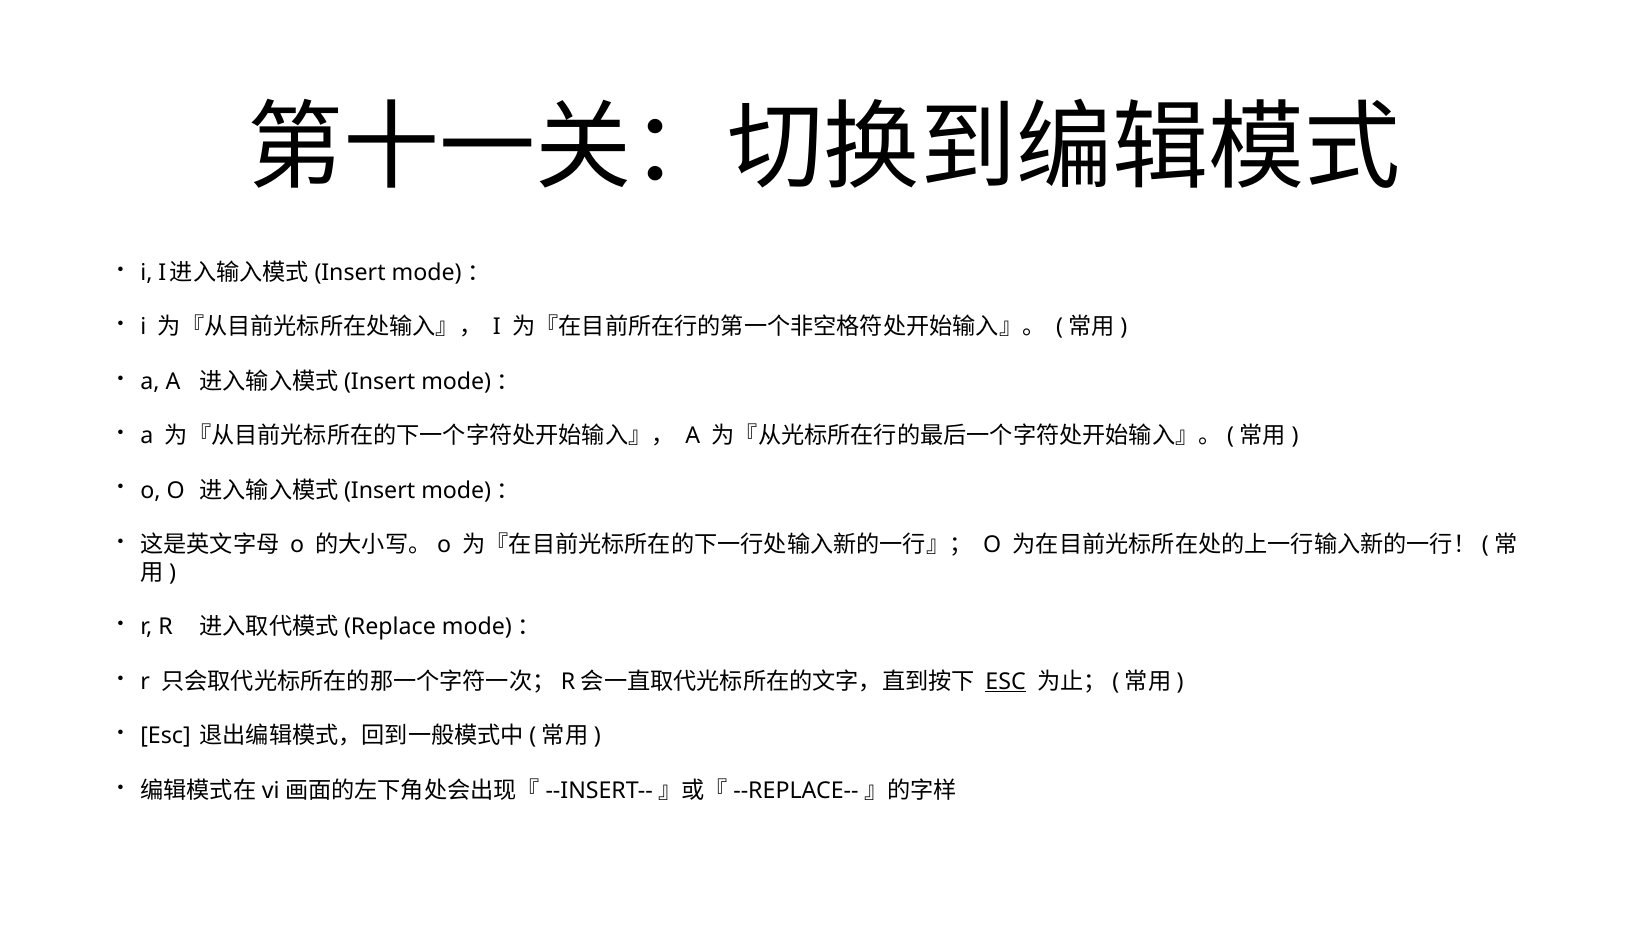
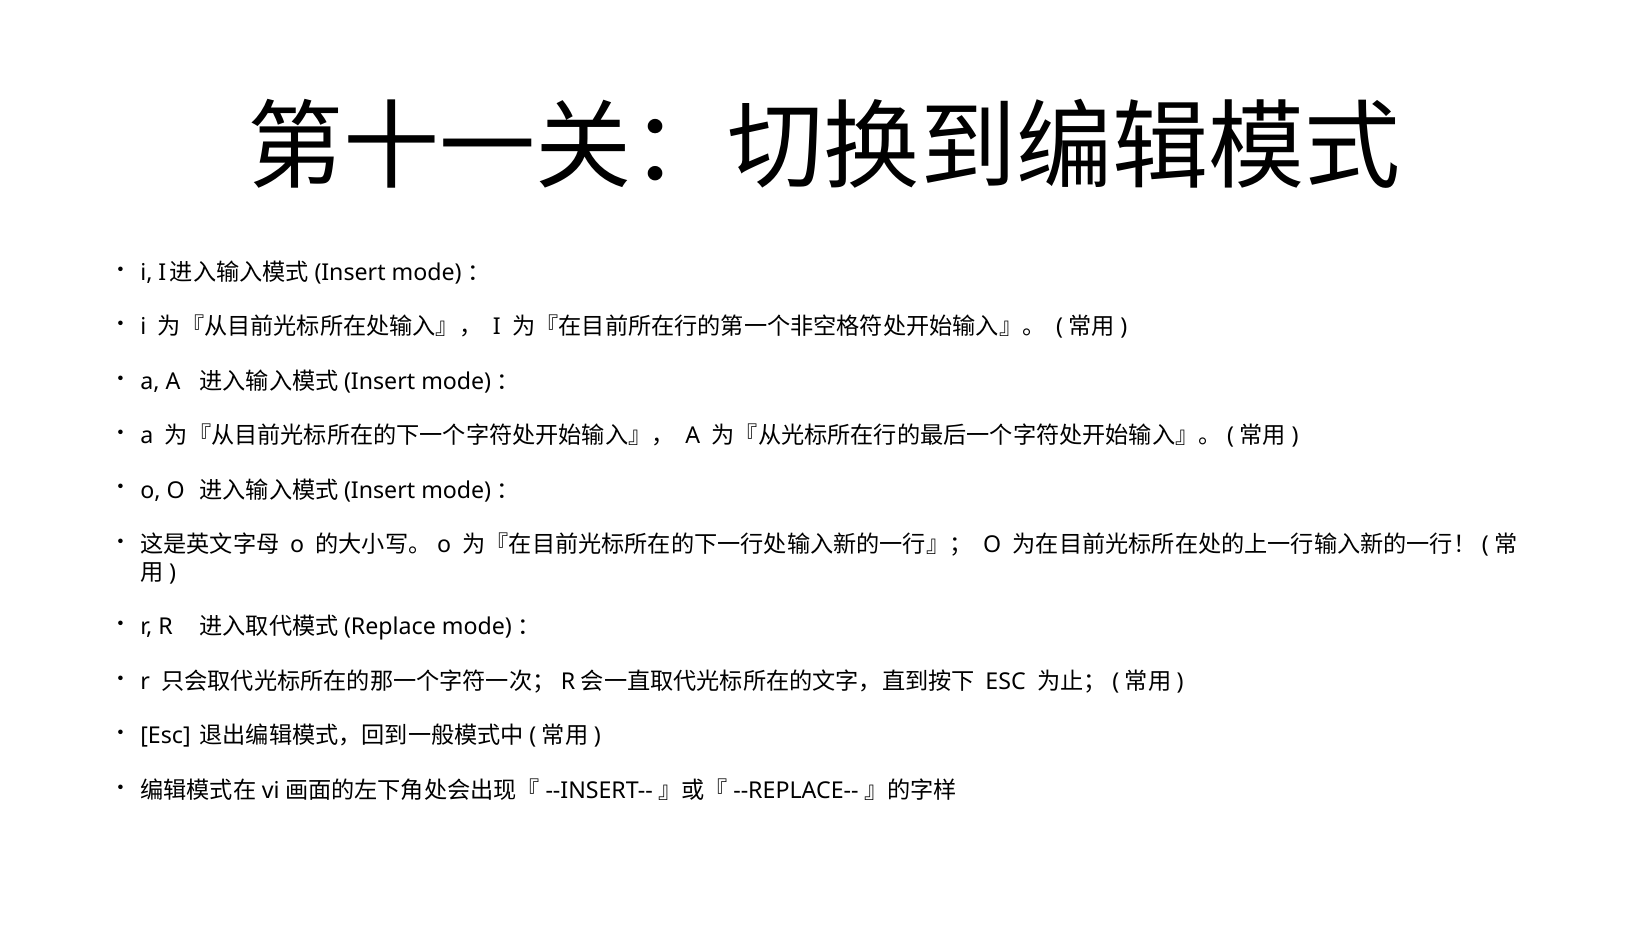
ESC at (1006, 682) underline: present -> none
